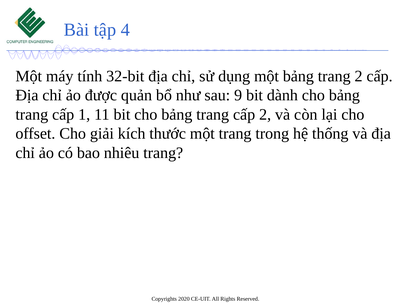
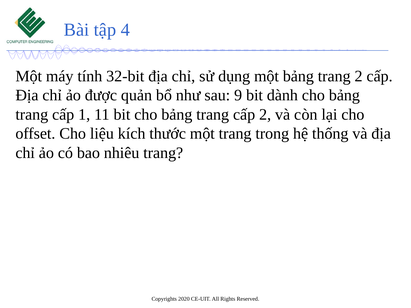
giải: giải -> liệu
